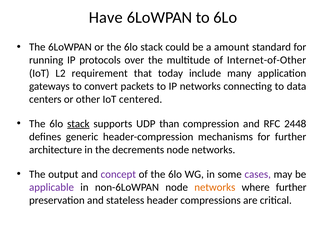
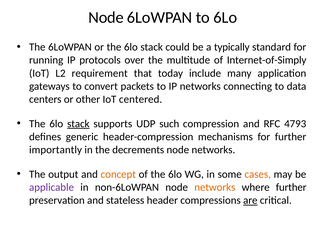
Have at (106, 17): Have -> Node
amount: amount -> typically
Internet-of-Other: Internet-of-Other -> Internet-of-Simply
than: than -> such
2448: 2448 -> 4793
architecture: architecture -> importantly
concept colour: purple -> orange
cases colour: purple -> orange
are underline: none -> present
